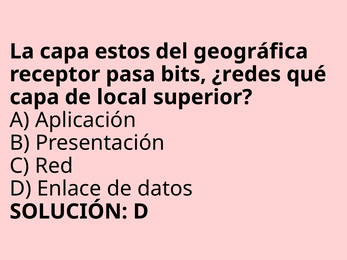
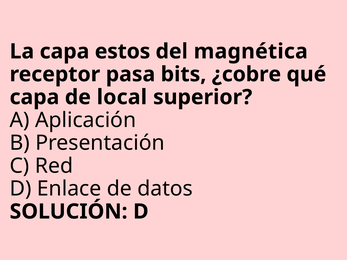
geográfica: geográfica -> magnética
¿redes: ¿redes -> ¿cobre
